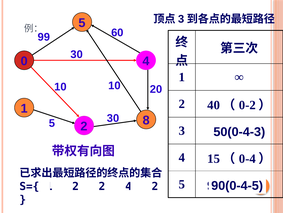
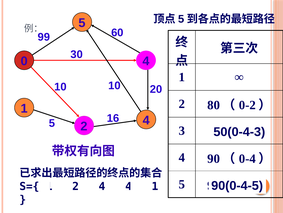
3 at (181, 19): 3 -> 5
40: 40 -> 80
5 30: 30 -> 16
8 at (146, 120): 8 -> 4
15: 15 -> 90
2 at (102, 186): 2 -> 4
2 at (155, 186): 2 -> 1
